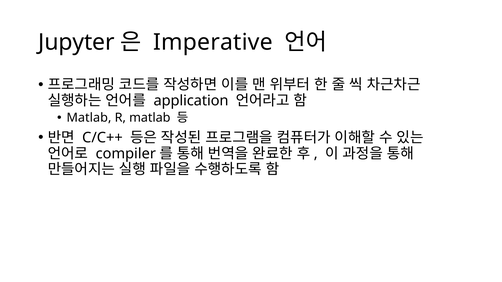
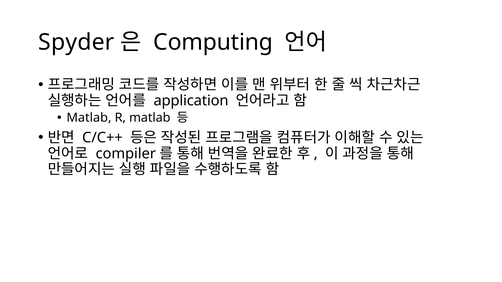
Jupyter: Jupyter -> Spyder
Imperative: Imperative -> Computing
